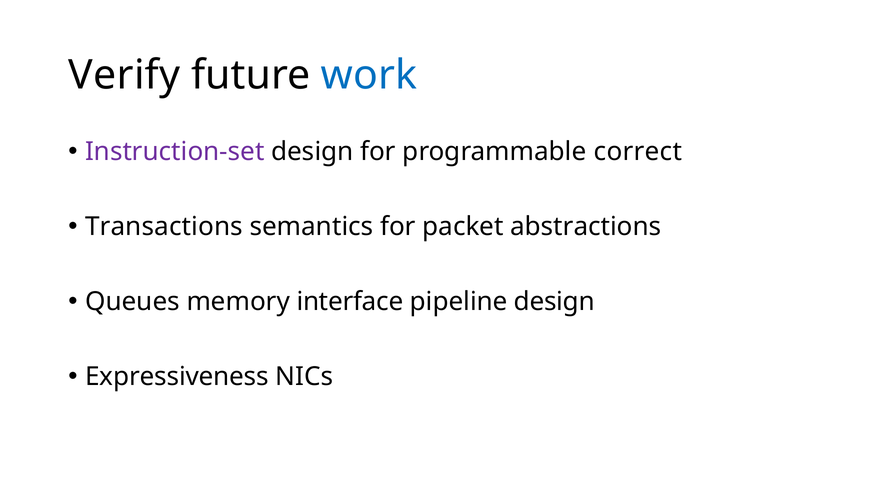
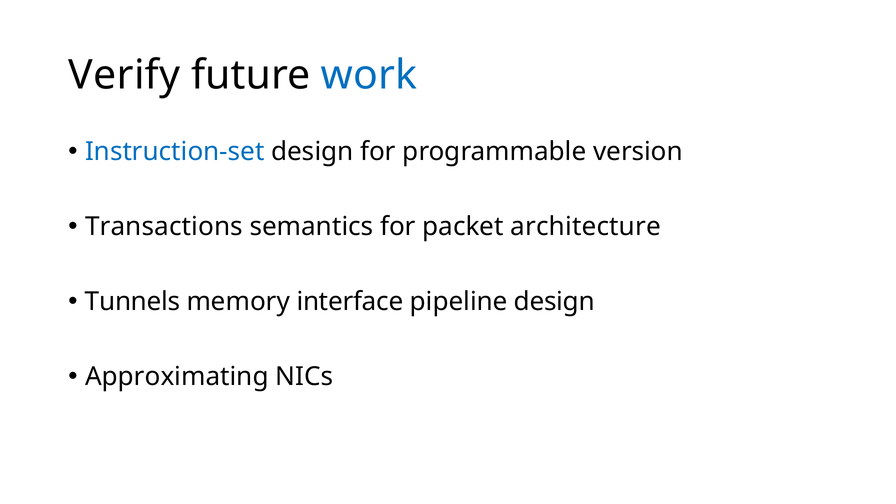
Instruction-set colour: purple -> blue
correct: correct -> version
abstractions: abstractions -> architecture
Queues: Queues -> Tunnels
Expressiveness: Expressiveness -> Approximating
